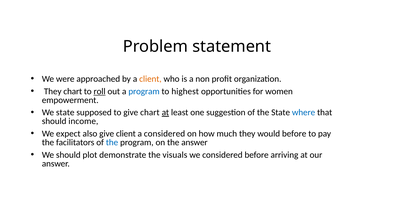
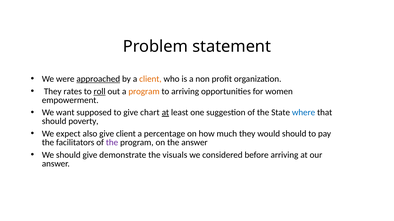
approached underline: none -> present
They chart: chart -> rates
program at (144, 92) colour: blue -> orange
to highest: highest -> arriving
We state: state -> want
income: income -> poverty
a considered: considered -> percentage
would before: before -> should
the at (112, 143) colour: blue -> purple
should plot: plot -> give
